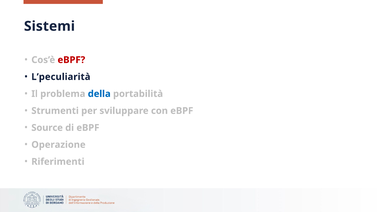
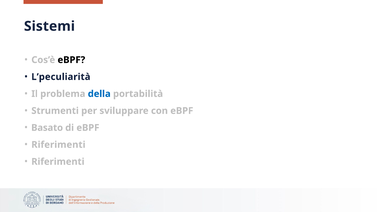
eBPF at (71, 60) colour: red -> black
Source: Source -> Basato
Operazione at (58, 145): Operazione -> Riferimenti
